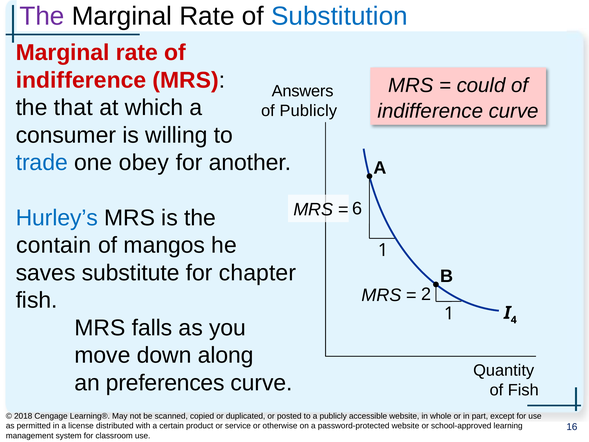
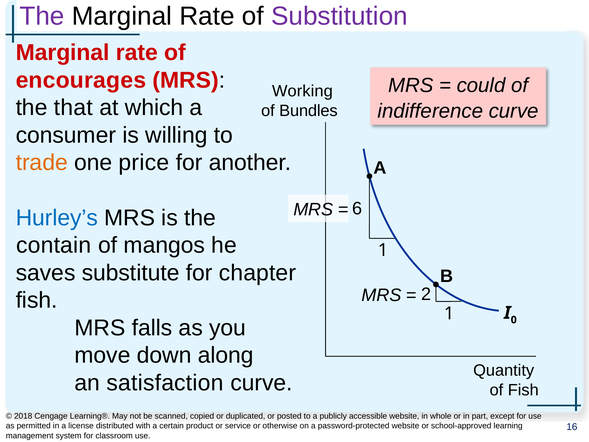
Substitution colour: blue -> purple
indifference at (81, 80): indifference -> encourages
Answers: Answers -> Working
of Publicly: Publicly -> Bundles
trade colour: blue -> orange
obey: obey -> price
4: 4 -> 0
preferences: preferences -> satisfaction
